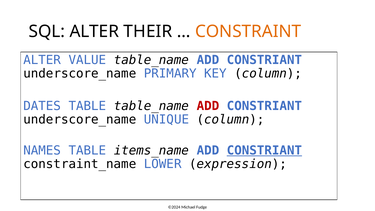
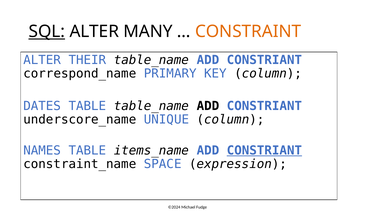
SQL underline: none -> present
THEIR: THEIR -> MANY
VALUE: VALUE -> THEIR
underscore_name at (80, 74): underscore_name -> correspond_name
ADD at (208, 106) colour: red -> black
LOWER: LOWER -> SPACE
